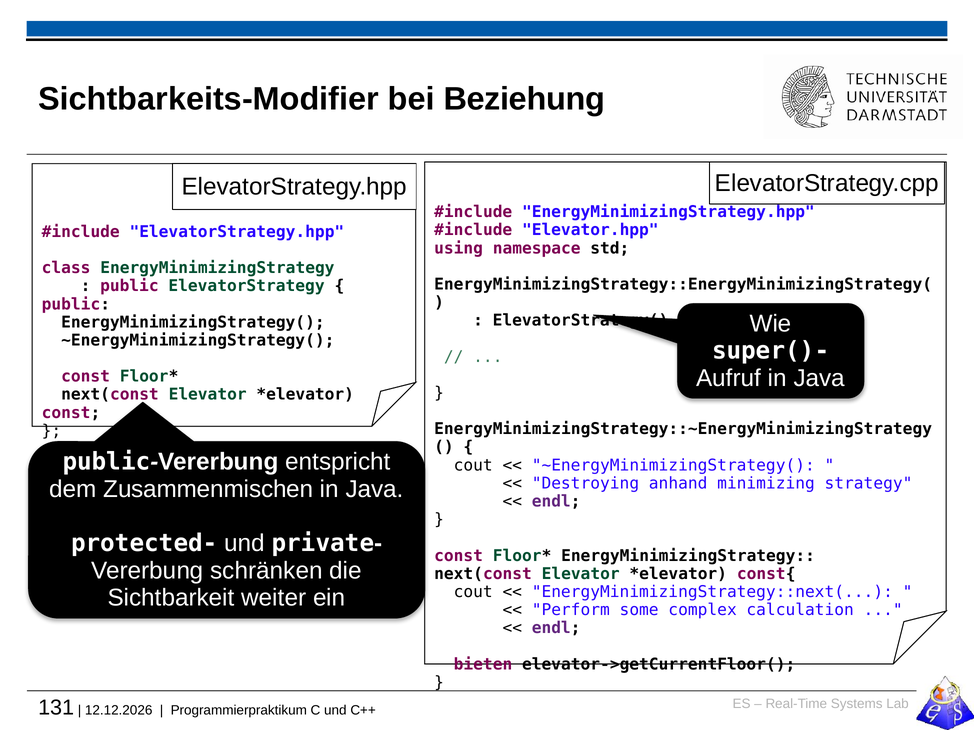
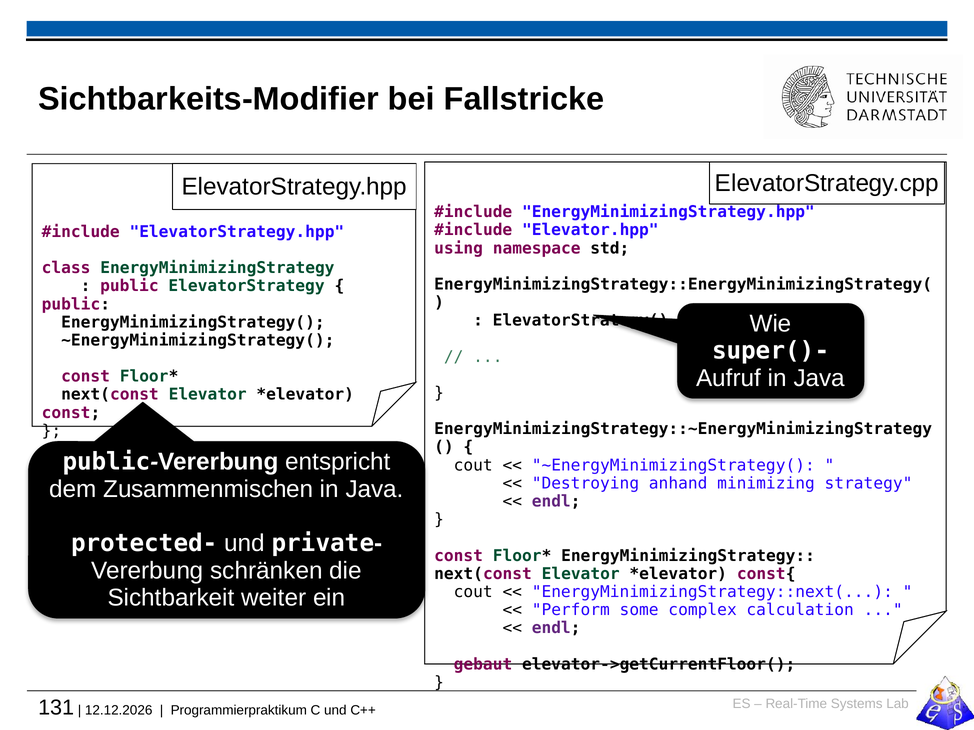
Beziehung: Beziehung -> Fallstricke
bieten: bieten -> gebaut
